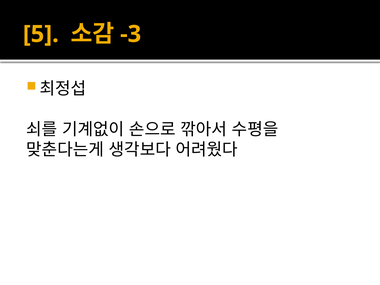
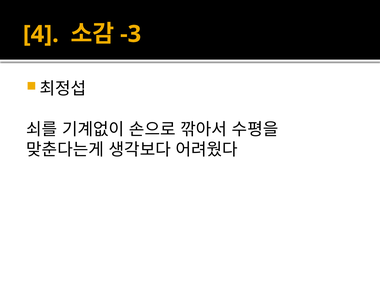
5: 5 -> 4
